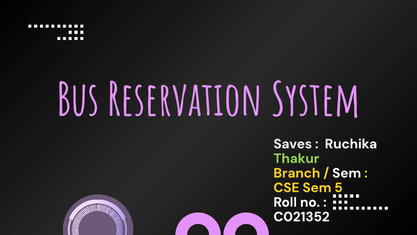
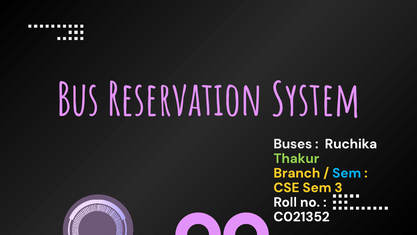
Saves: Saves -> Buses
Sem at (347, 173) colour: white -> light blue
5: 5 -> 3
